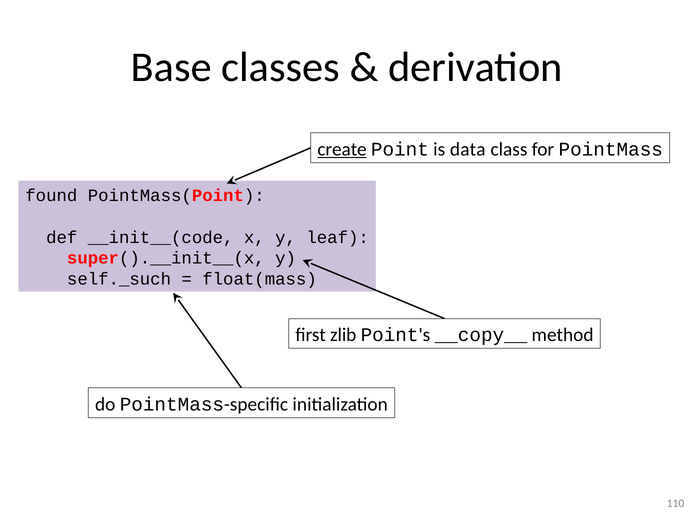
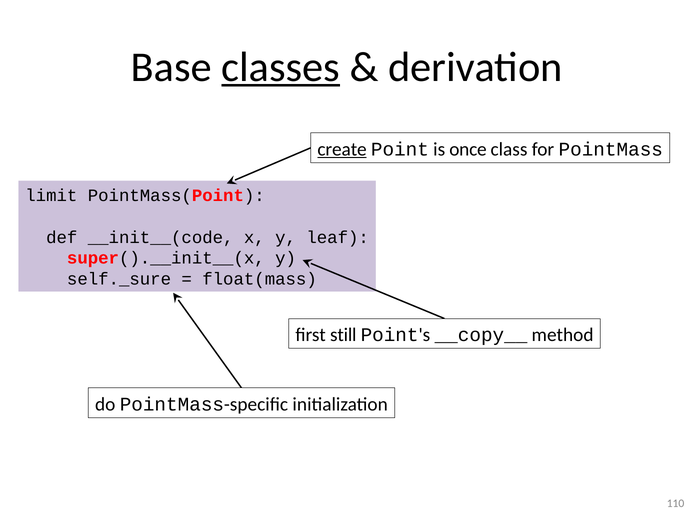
classes underline: none -> present
data: data -> once
found: found -> limit
self._such: self._such -> self._sure
zlib: zlib -> still
